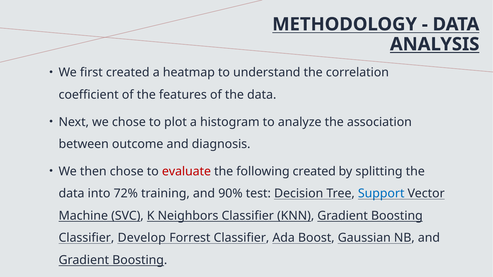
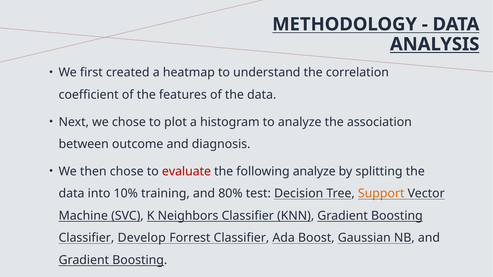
following created: created -> analyze
72%: 72% -> 10%
90%: 90% -> 80%
Support colour: blue -> orange
